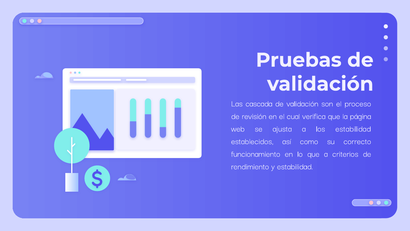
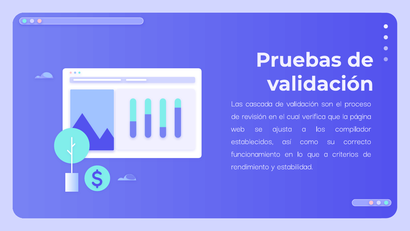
los estabilidad: estabilidad -> compilador
